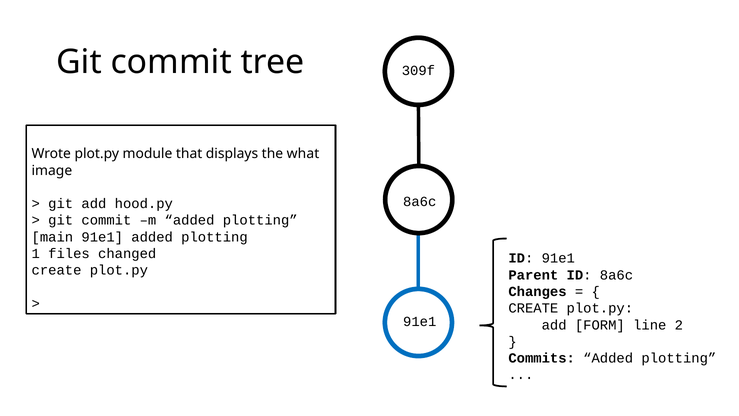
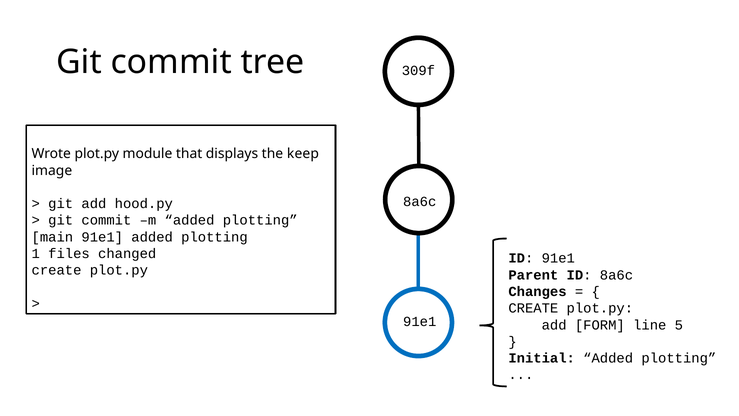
what: what -> keep
2: 2 -> 5
Commits: Commits -> Initial
